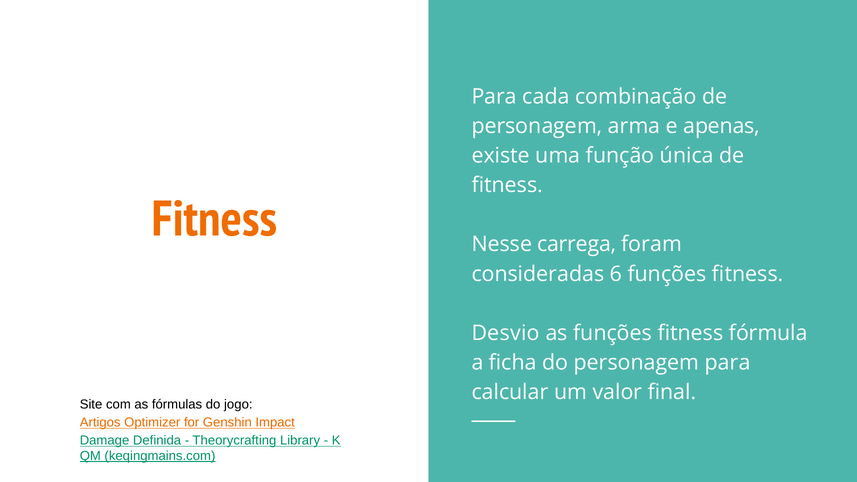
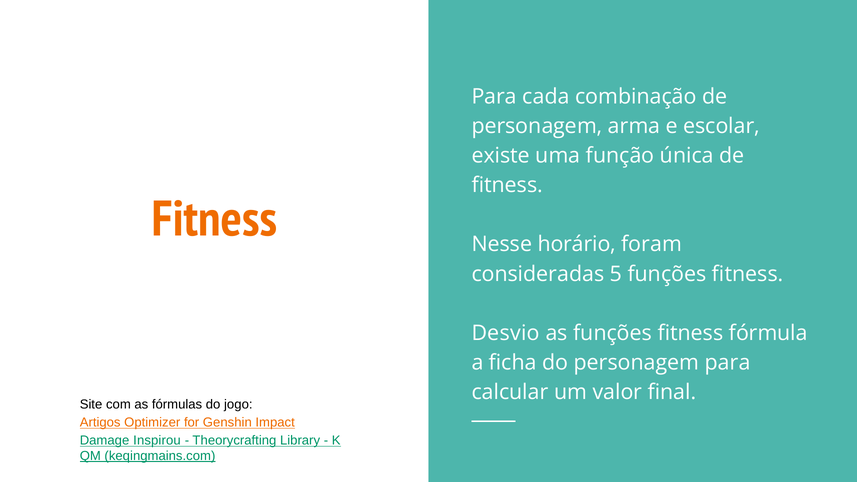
apenas: apenas -> escolar
carrega: carrega -> horário
6: 6 -> 5
Definida: Definida -> Inspirou
